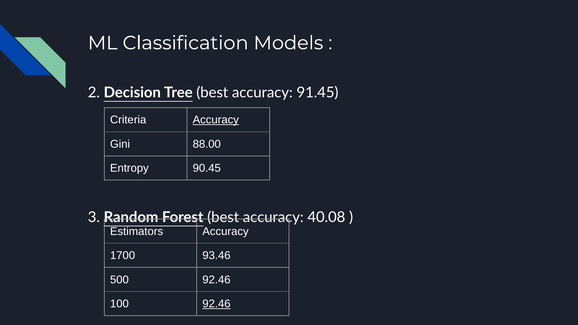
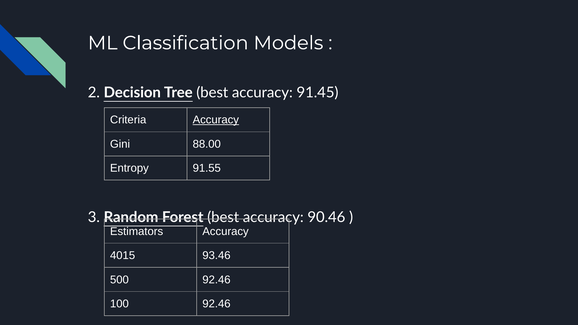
90.45: 90.45 -> 91.55
40.08: 40.08 -> 90.46
1700: 1700 -> 4015
92.46 at (216, 304) underline: present -> none
